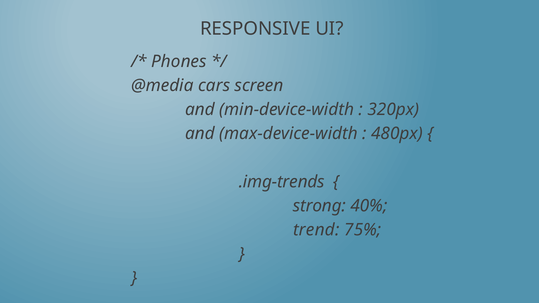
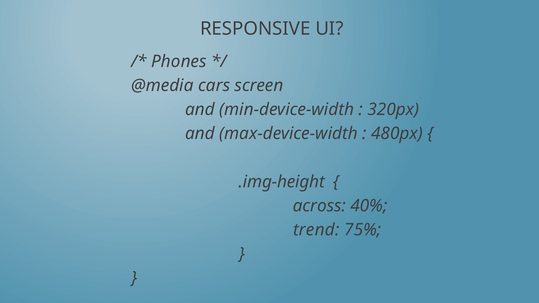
.img-trends: .img-trends -> .img-height
strong: strong -> across
